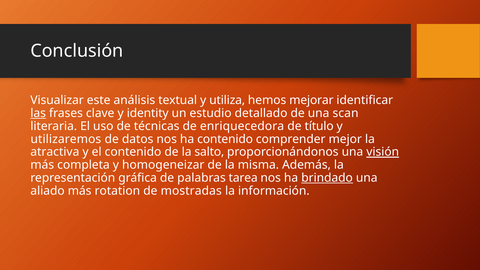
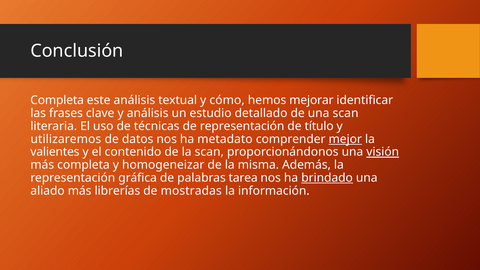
Visualizar at (57, 100): Visualizar -> Completa
utiliza: utiliza -> cómo
las underline: present -> none
y identity: identity -> análisis
de enriquecedora: enriquecedora -> representación
ha contenido: contenido -> metadato
mejor underline: none -> present
atractiva: atractiva -> valientes
la salto: salto -> scan
rotation: rotation -> librerías
